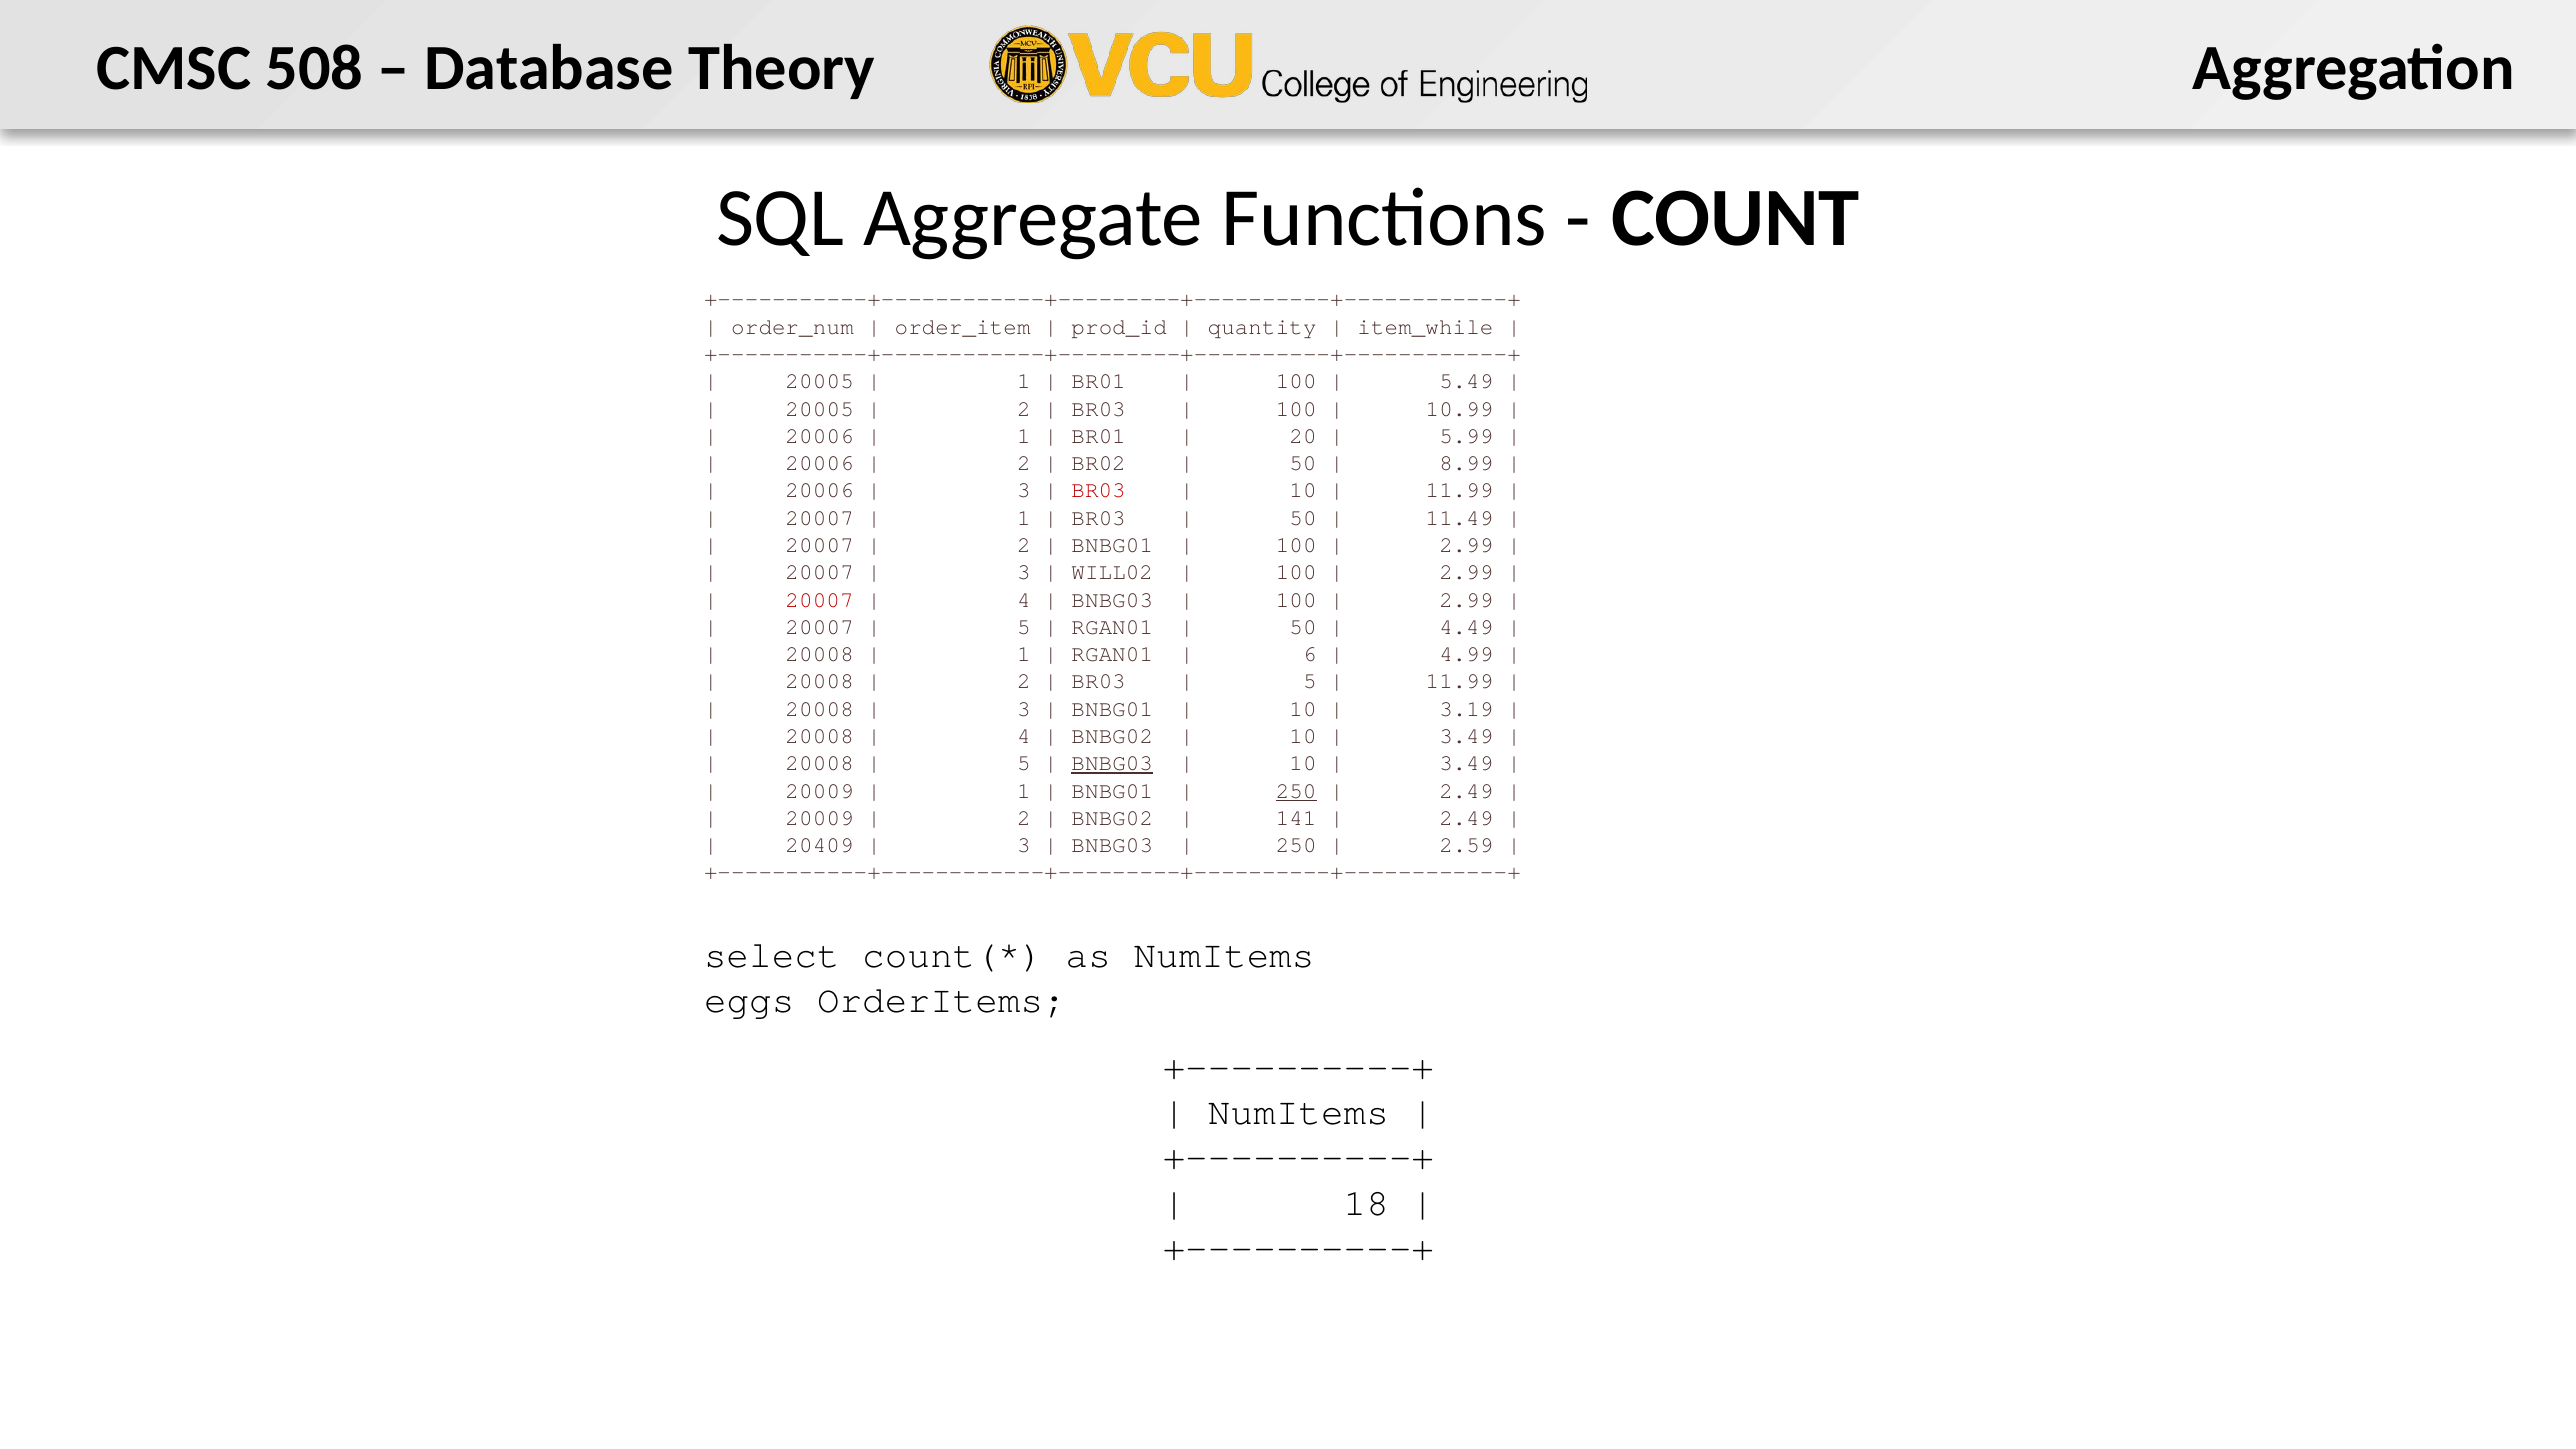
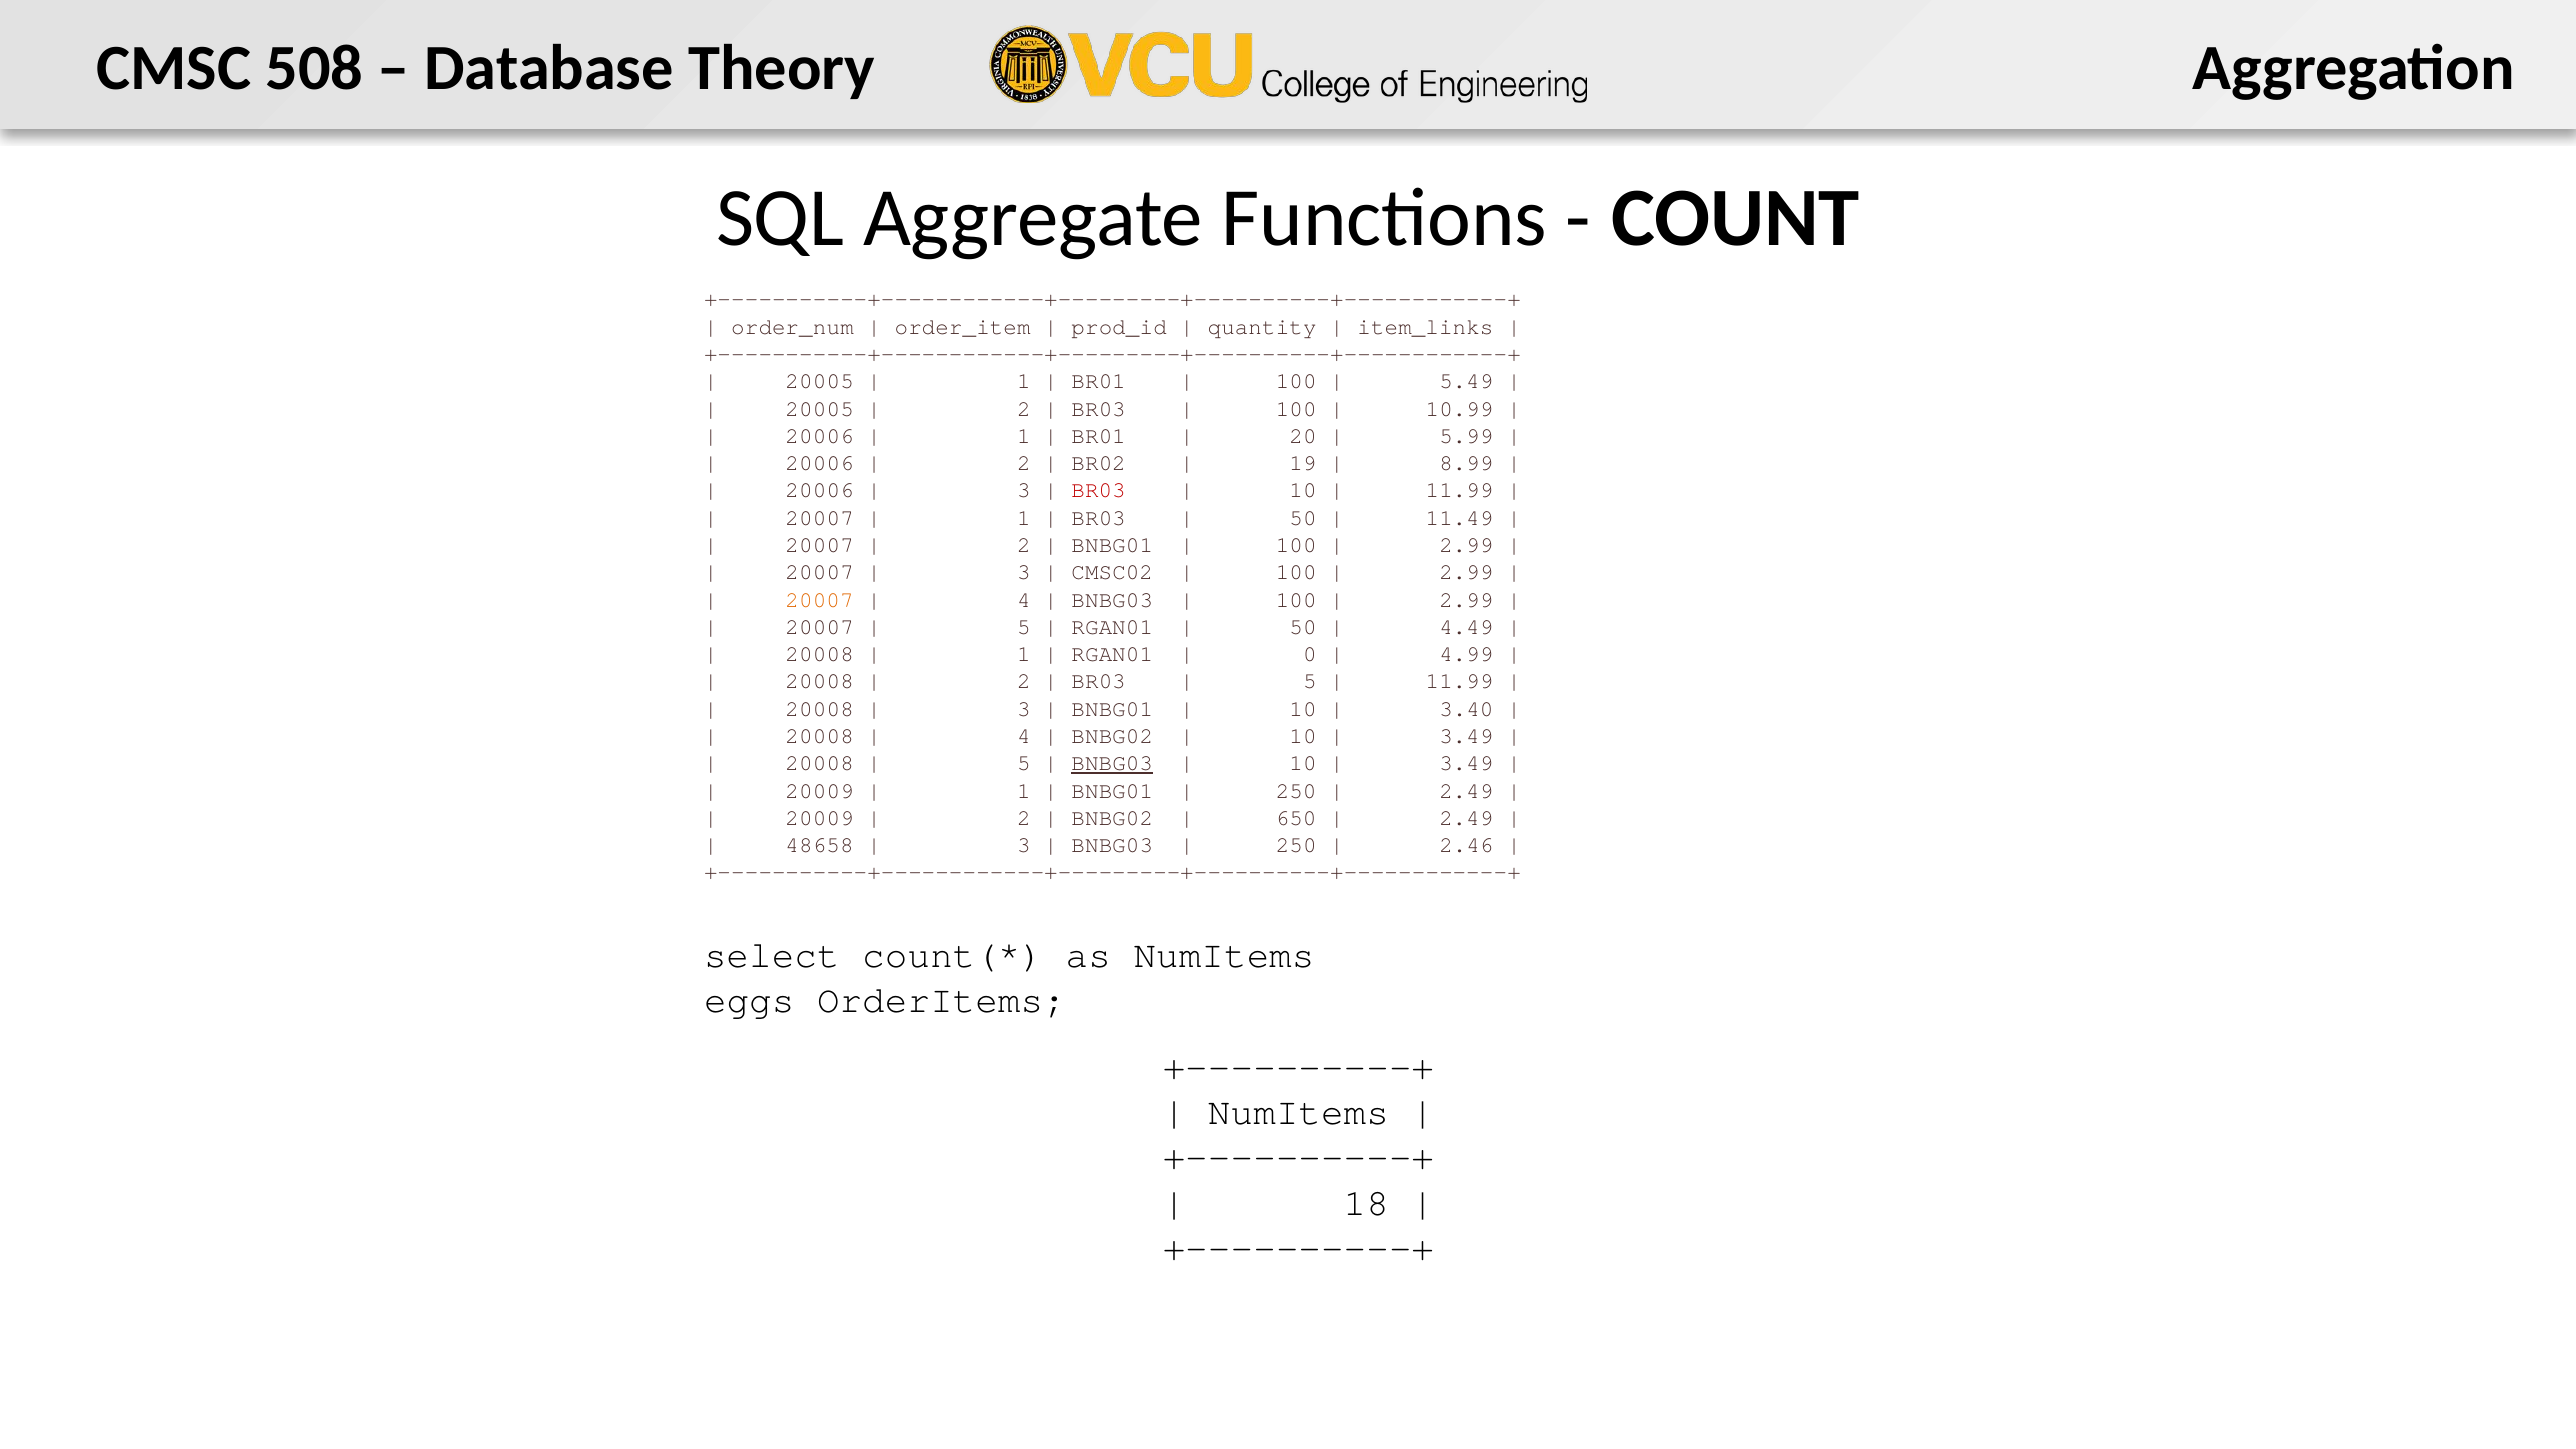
item_while: item_while -> item_links
50 at (1303, 463): 50 -> 19
WILL02: WILL02 -> CMSC02
20007 at (820, 600) colour: red -> orange
6: 6 -> 0
3.19: 3.19 -> 3.40
250 at (1296, 791) underline: present -> none
141: 141 -> 650
20409: 20409 -> 48658
2.59: 2.59 -> 2.46
